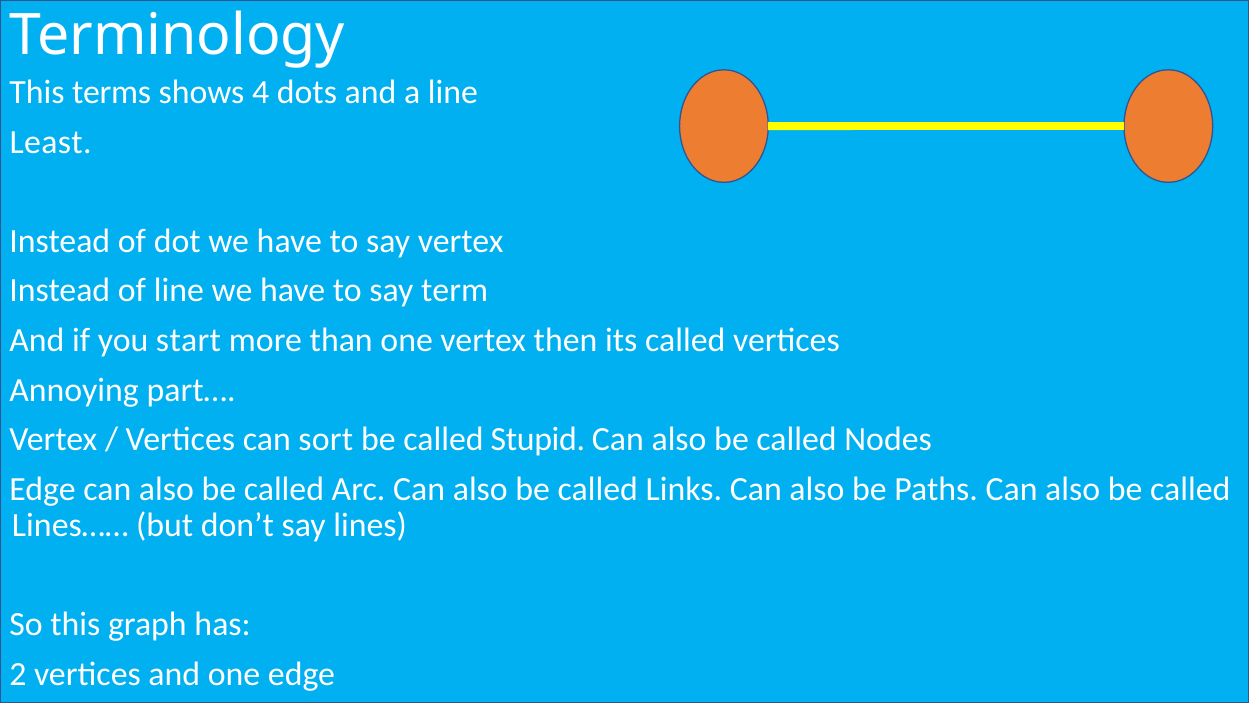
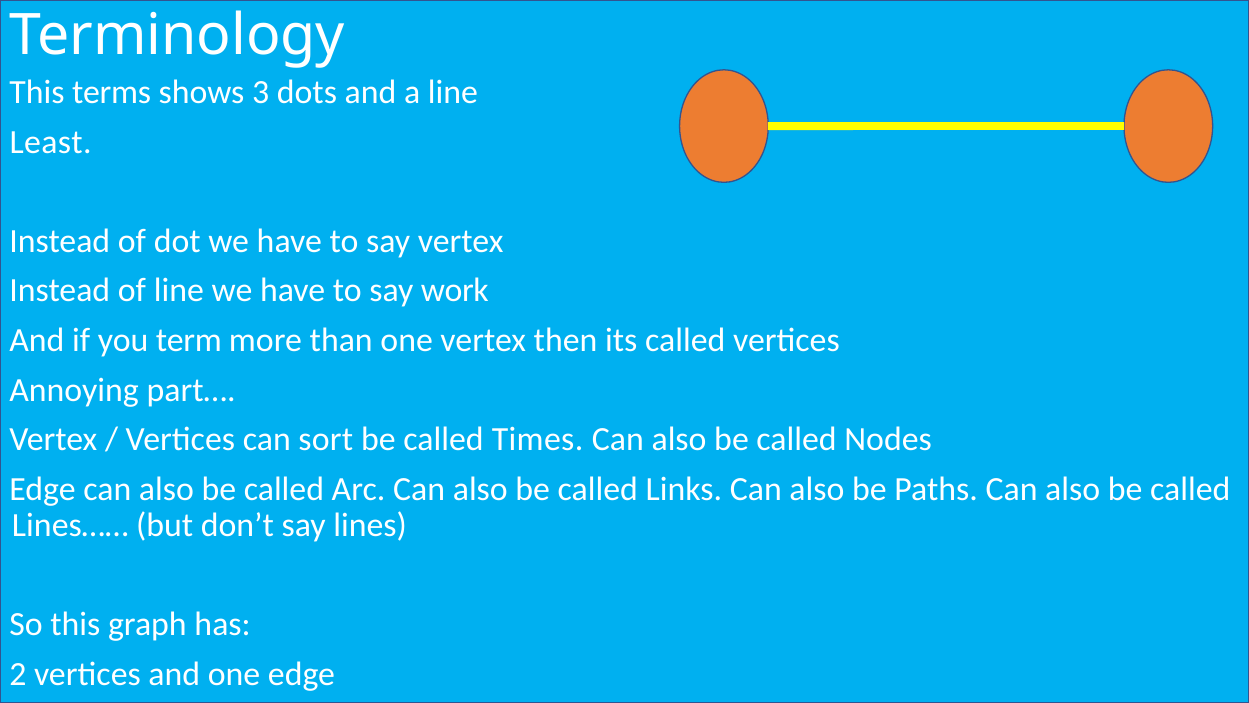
4: 4 -> 3
term: term -> work
start: start -> term
Stupid: Stupid -> Times
